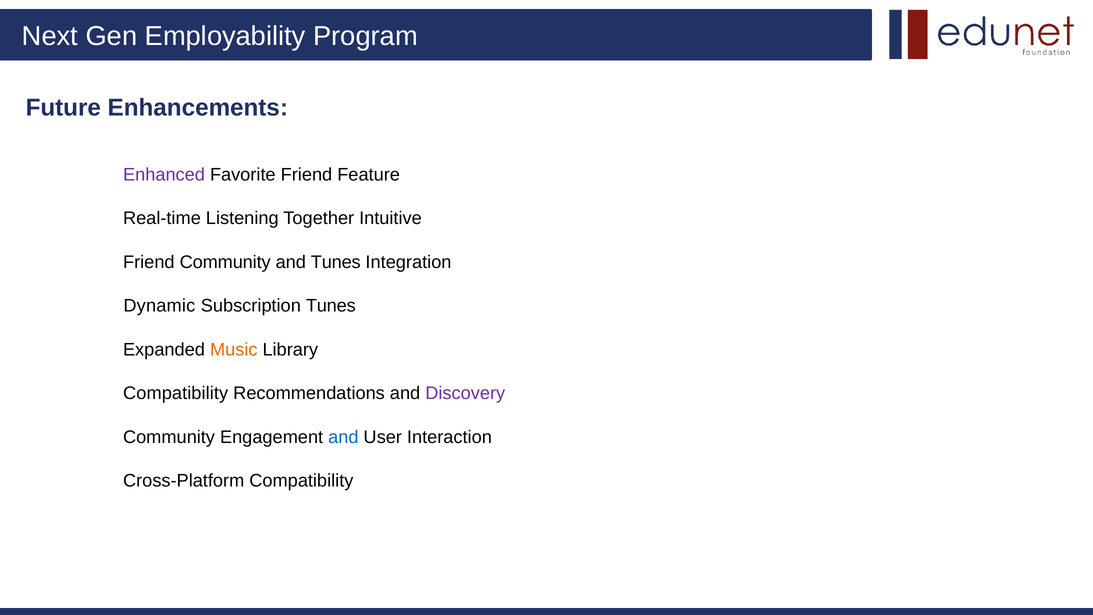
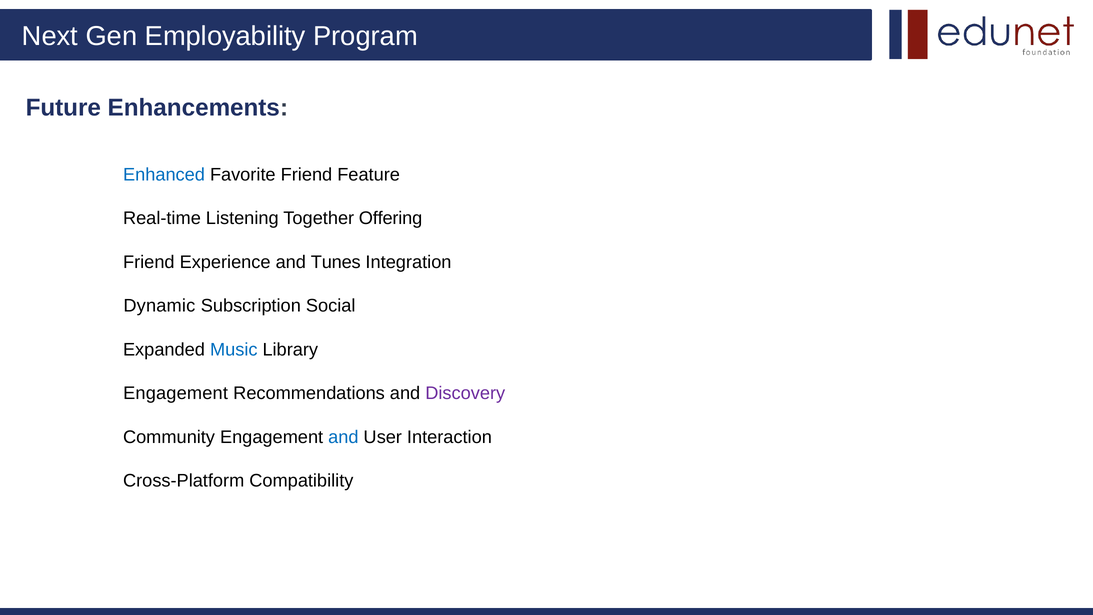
Enhanced colour: purple -> blue
Intuitive: Intuitive -> Offering
Friend Community: Community -> Experience
Subscription Tunes: Tunes -> Social
Music colour: orange -> blue
Compatibility at (176, 393): Compatibility -> Engagement
